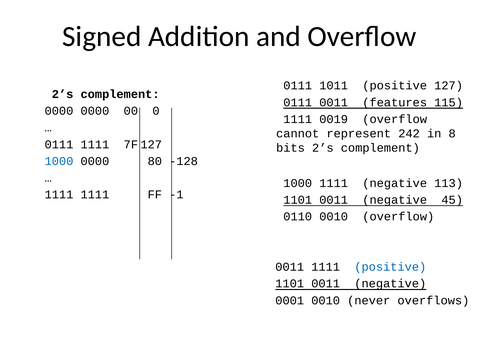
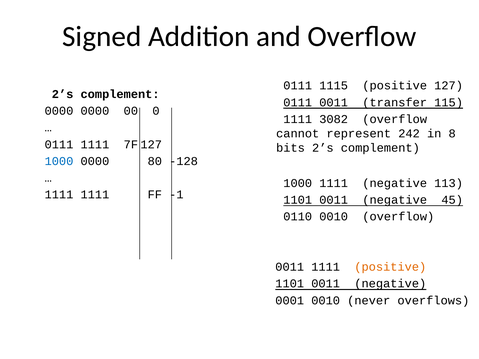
1011: 1011 -> 1115
features: features -> transfer
0019: 0019 -> 3082
positive at (390, 267) colour: blue -> orange
